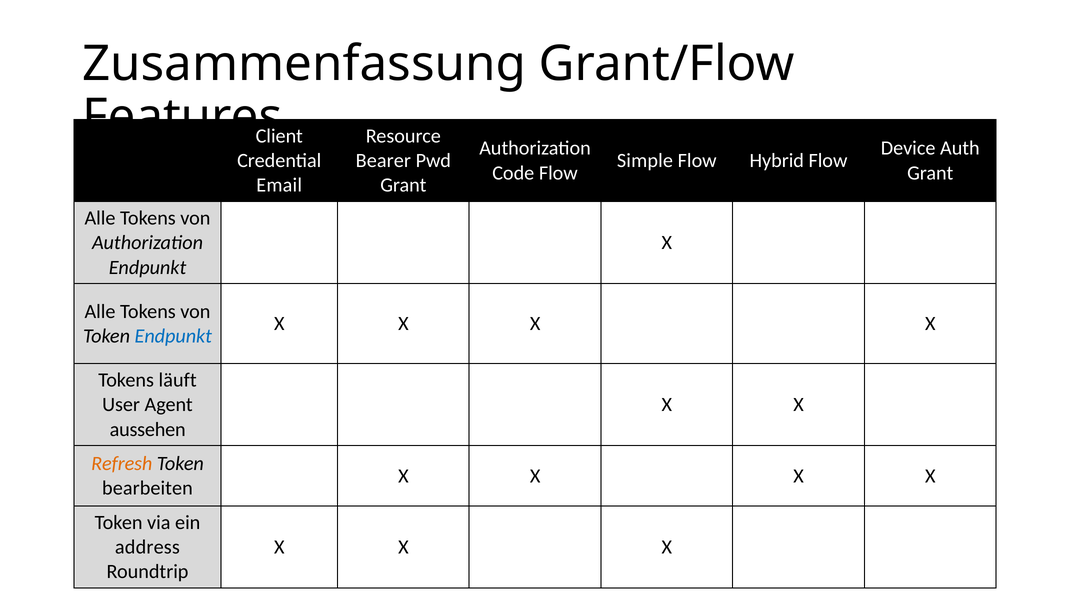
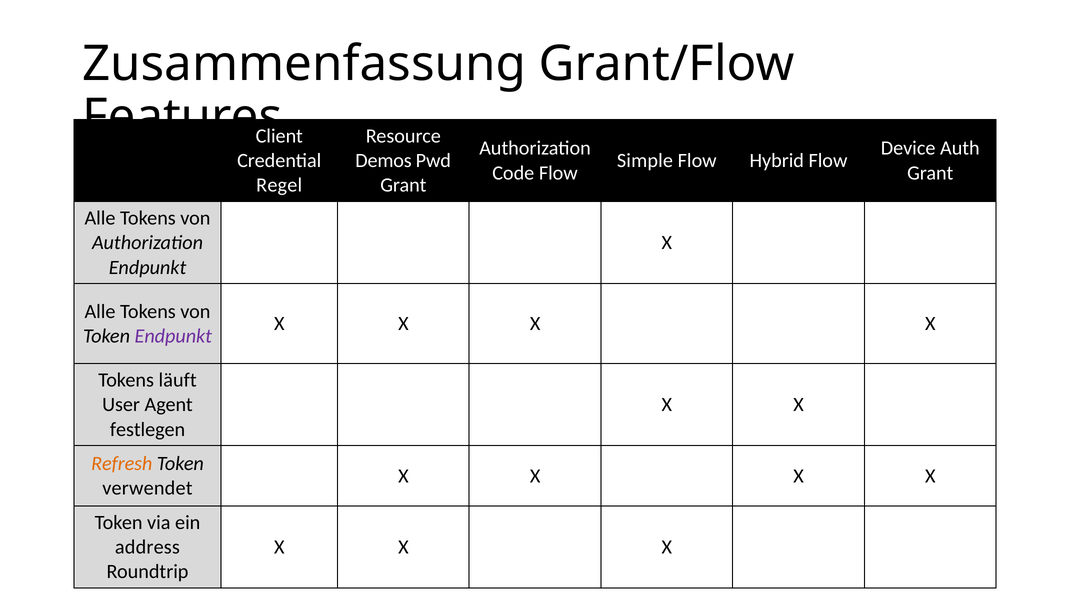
Bearer: Bearer -> Demos
Email: Email -> Regel
Endpunkt at (173, 336) colour: blue -> purple
aussehen: aussehen -> festlegen
bearbeiten: bearbeiten -> verwendet
